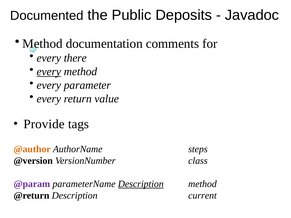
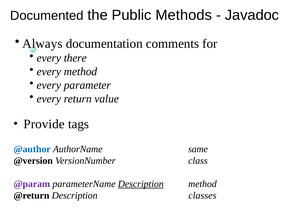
Deposits: Deposits -> Methods
Method at (42, 44): Method -> Always
every at (49, 72) underline: present -> none
@author colour: orange -> blue
steps: steps -> same
current: current -> classes
